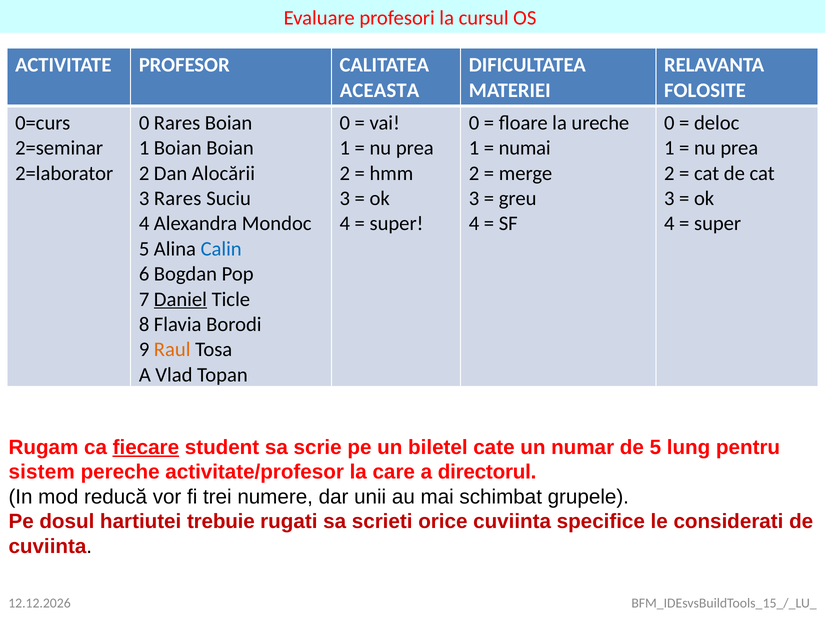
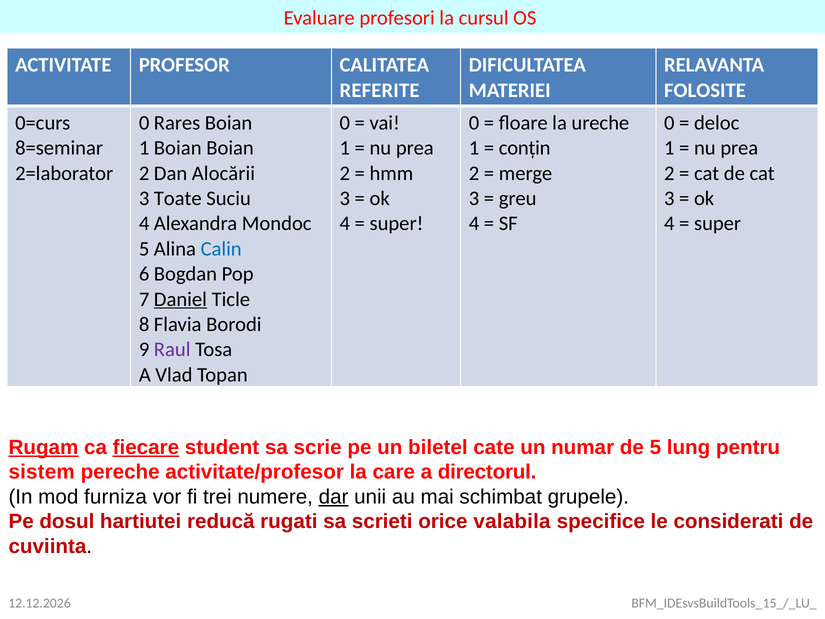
ACEASTA: ACEASTA -> REFERITE
2=seminar: 2=seminar -> 8=seminar
numai: numai -> conţin
3 Rares: Rares -> Toate
Raul colour: orange -> purple
Rugam underline: none -> present
reducă: reducă -> furniza
dar underline: none -> present
trebuie: trebuie -> reducă
orice cuviinta: cuviinta -> valabila
